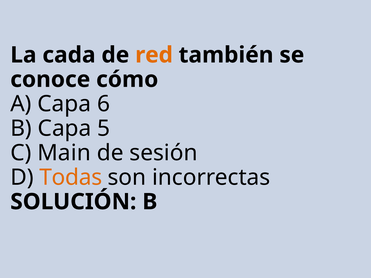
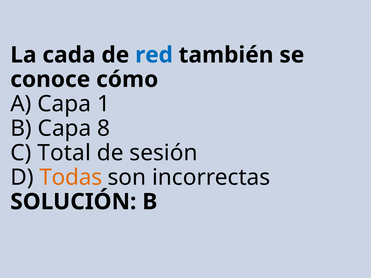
red colour: orange -> blue
6: 6 -> 1
5: 5 -> 8
Main: Main -> Total
